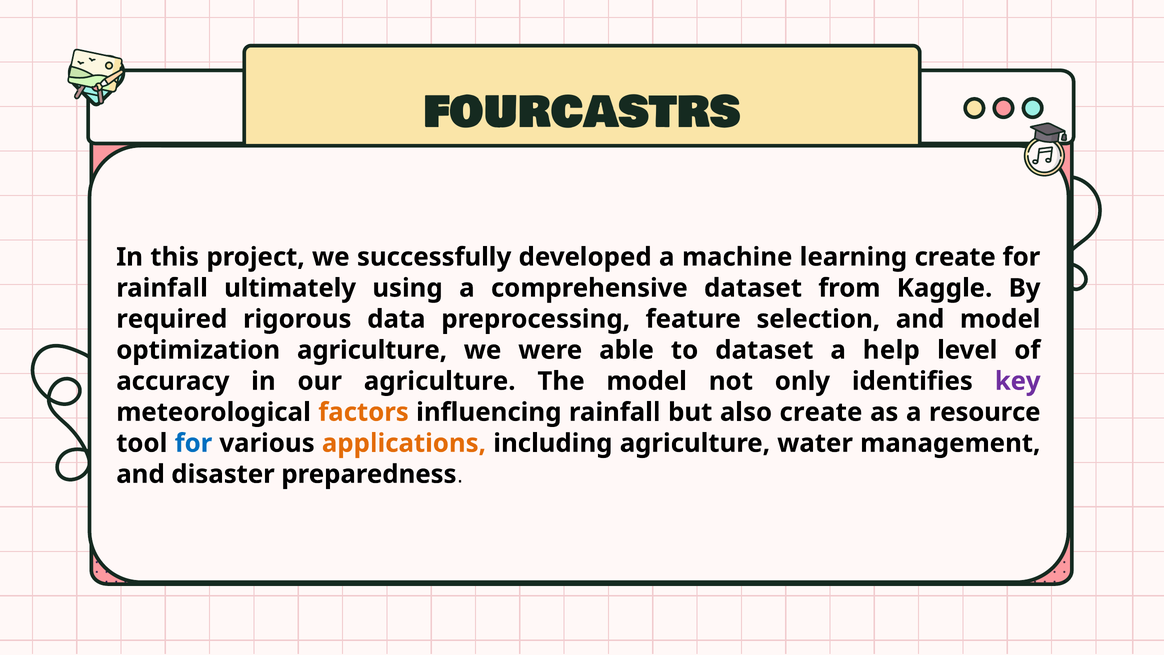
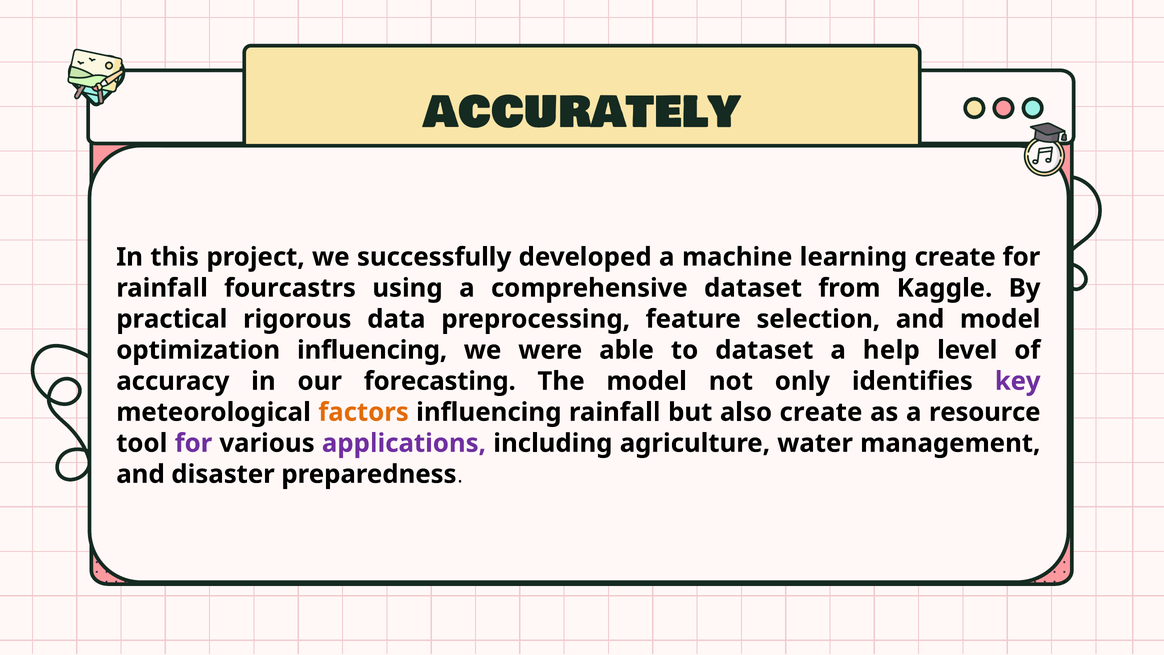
fourcastrs: fourcastrs -> accurately
ultimately: ultimately -> fourcastrs
required: required -> practical
optimization agriculture: agriculture -> influencing
our agriculture: agriculture -> forecasting
for at (193, 443) colour: blue -> purple
applications colour: orange -> purple
